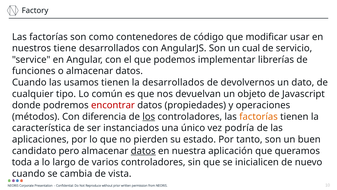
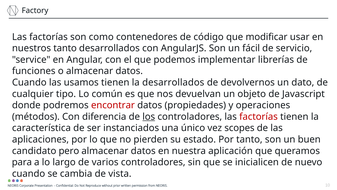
nuestros tiene: tiene -> tanto
cual: cual -> fácil
factorías at (259, 116) colour: orange -> red
podría: podría -> scopes
datos at (143, 151) underline: present -> none
toda: toda -> para
